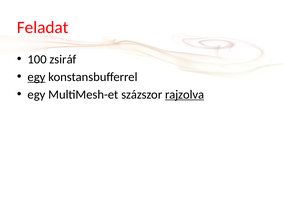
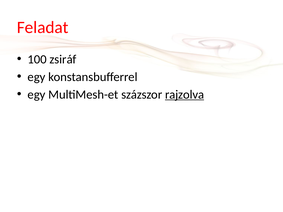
egy at (37, 77) underline: present -> none
